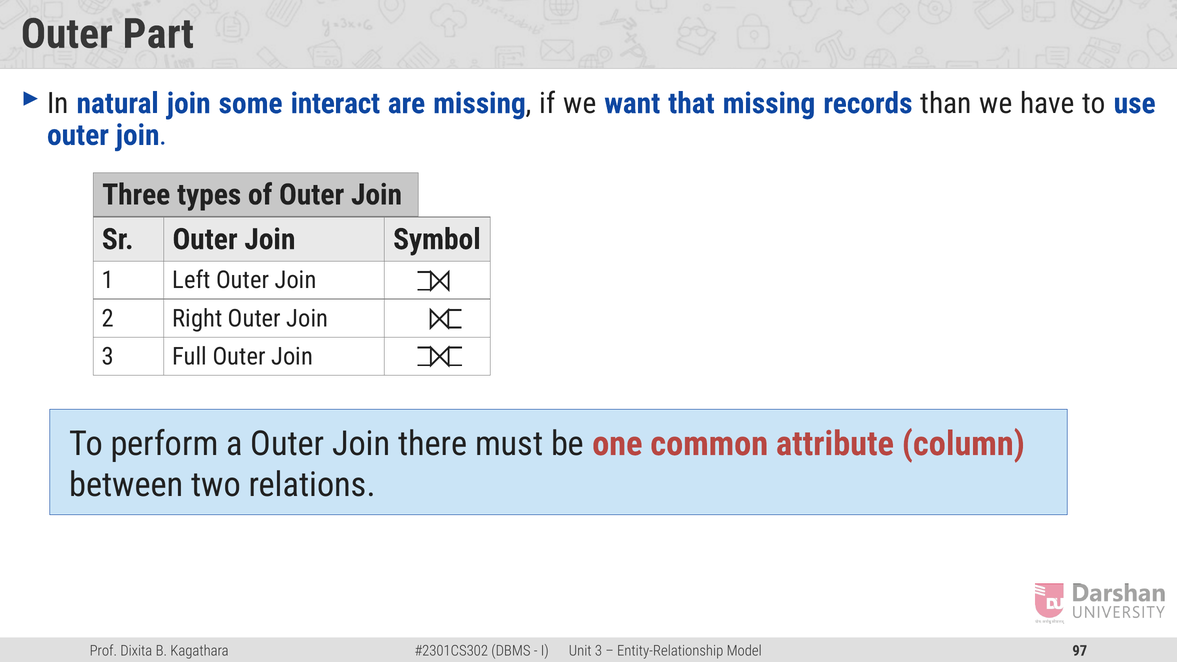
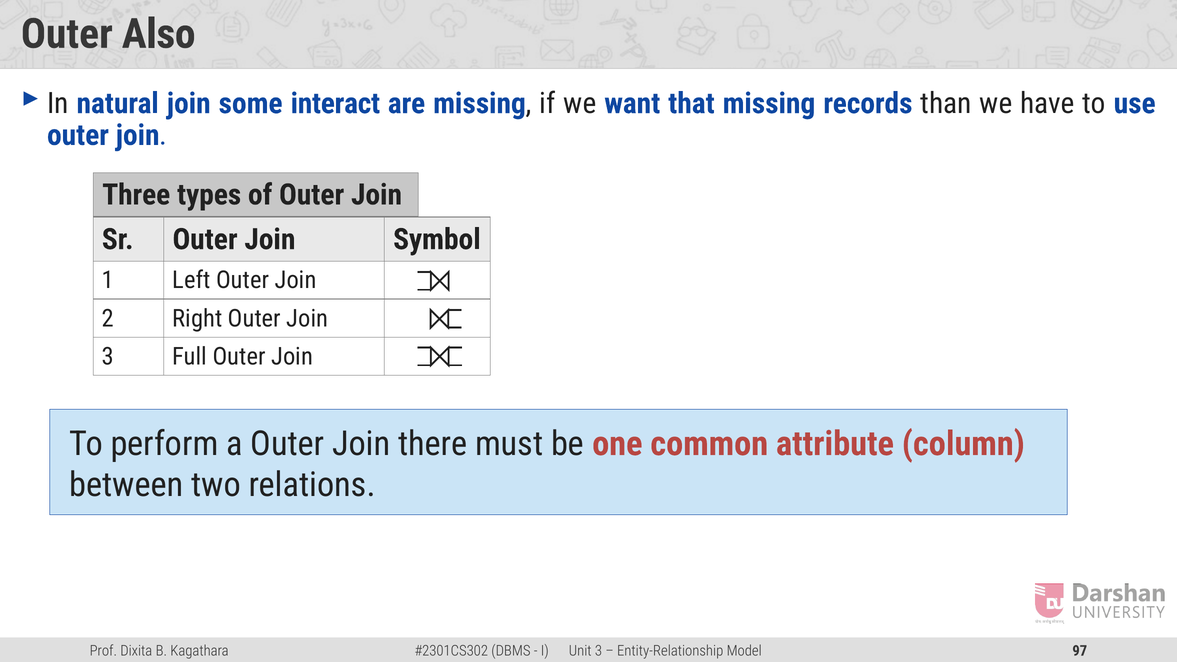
Part: Part -> Also
